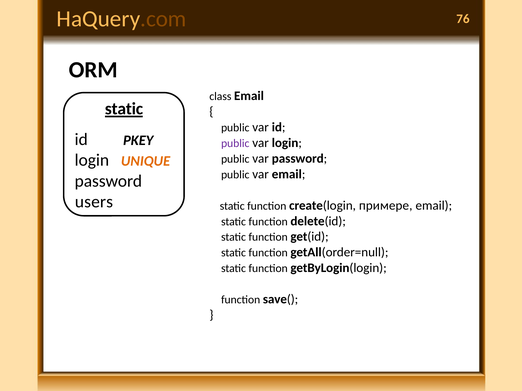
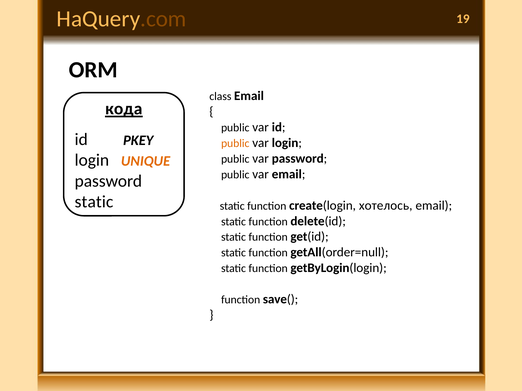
76: 76 -> 19
static at (124, 109): static -> кода
public at (235, 144) colour: purple -> orange
users at (94, 202): users -> static
примере: примере -> хотелось
